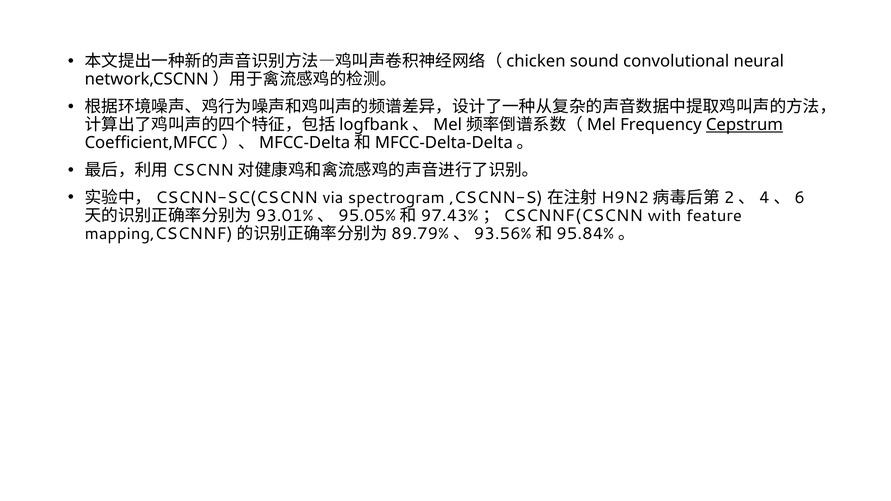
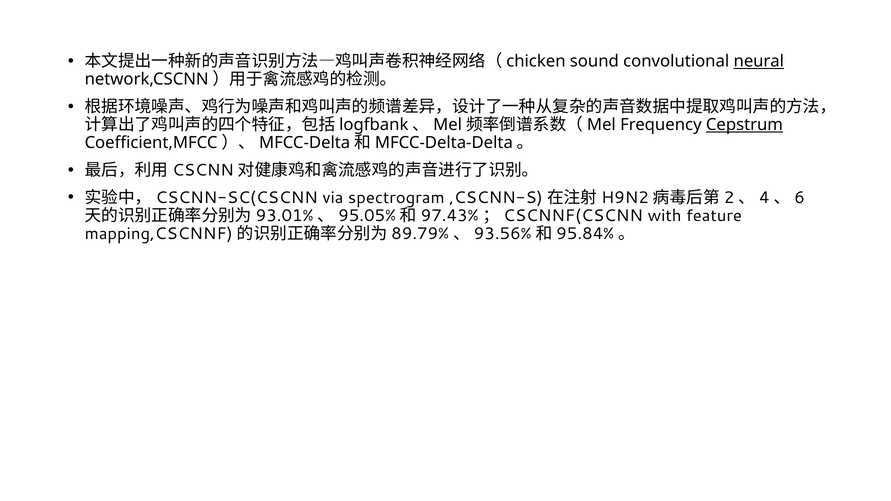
neural underline: none -> present
